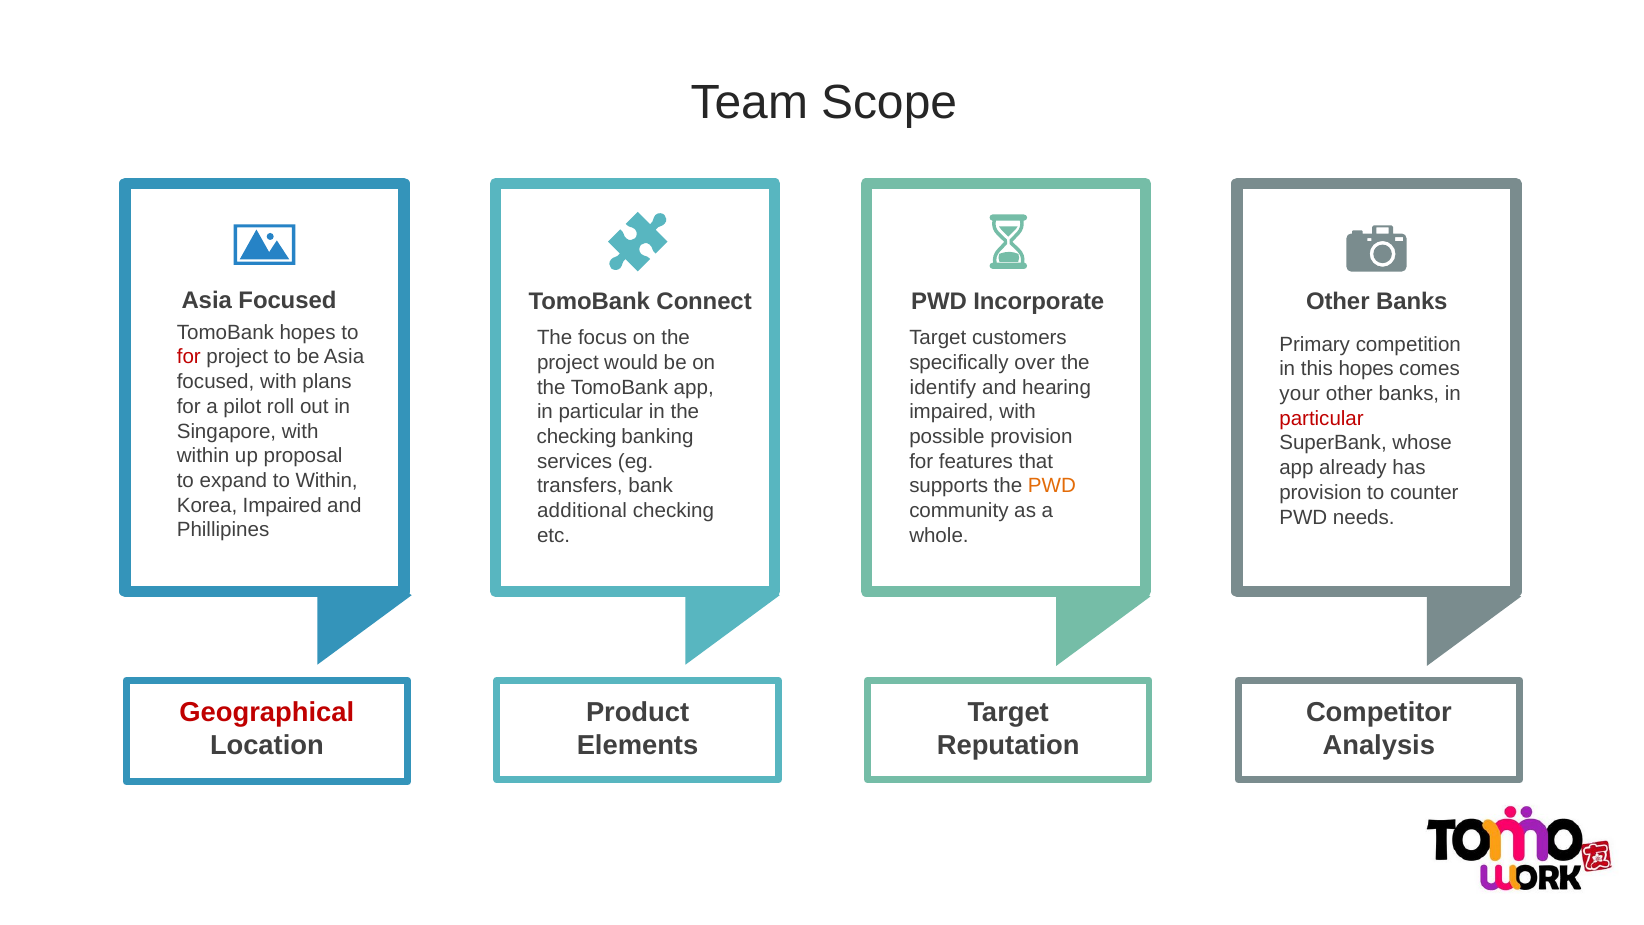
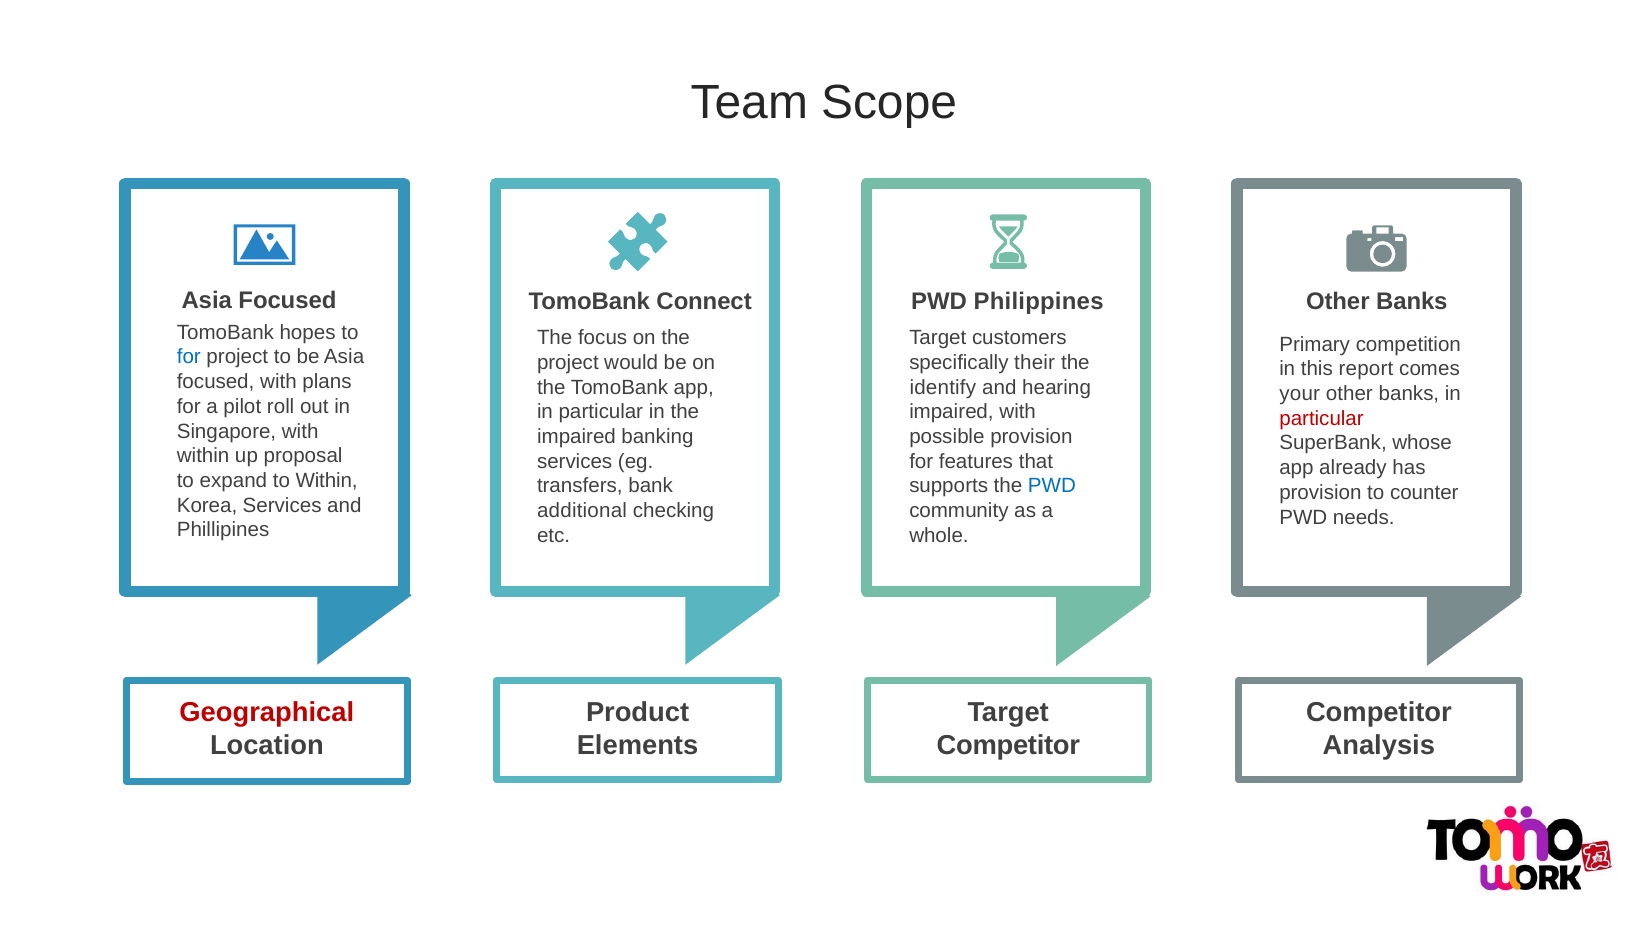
Incorporate: Incorporate -> Philippines
for at (189, 357) colour: red -> blue
over: over -> their
this hopes: hopes -> report
checking at (577, 437): checking -> impaired
PWD at (1052, 486) colour: orange -> blue
Korea Impaired: Impaired -> Services
Reputation at (1008, 746): Reputation -> Competitor
